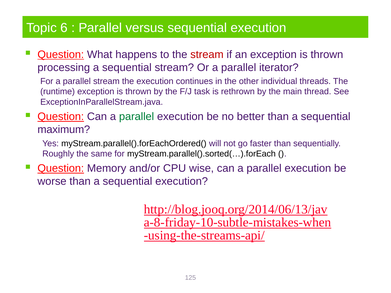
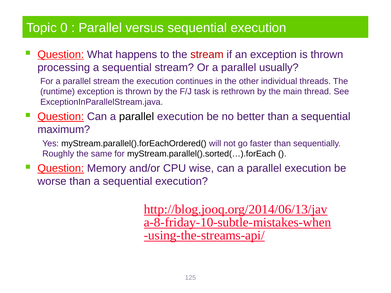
6: 6 -> 0
iterator: iterator -> usually
parallel at (137, 117) colour: green -> black
